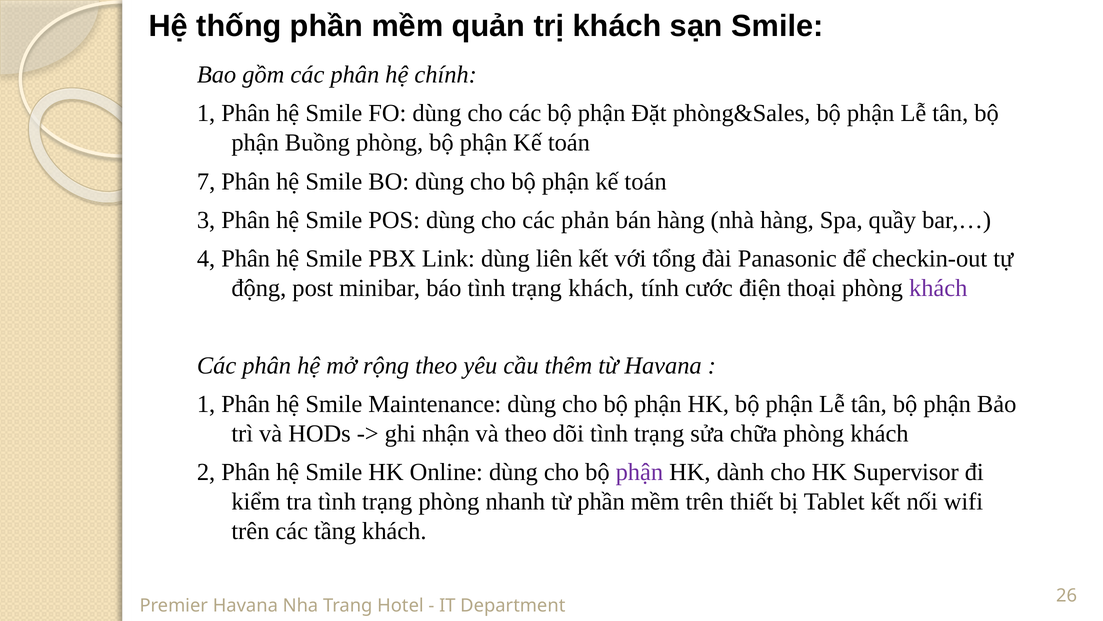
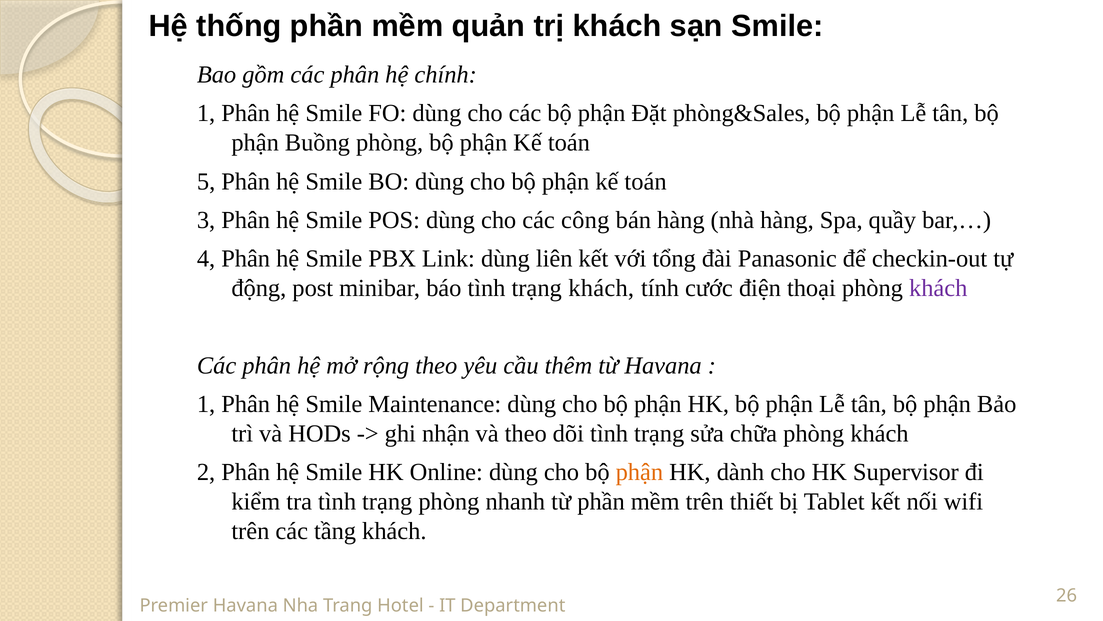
7: 7 -> 5
phản: phản -> công
phận at (639, 472) colour: purple -> orange
